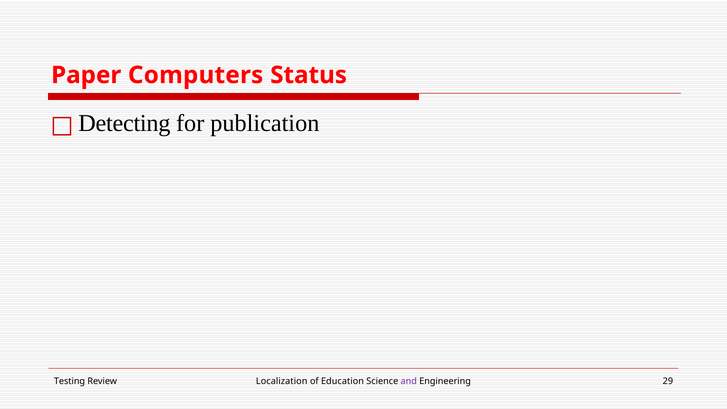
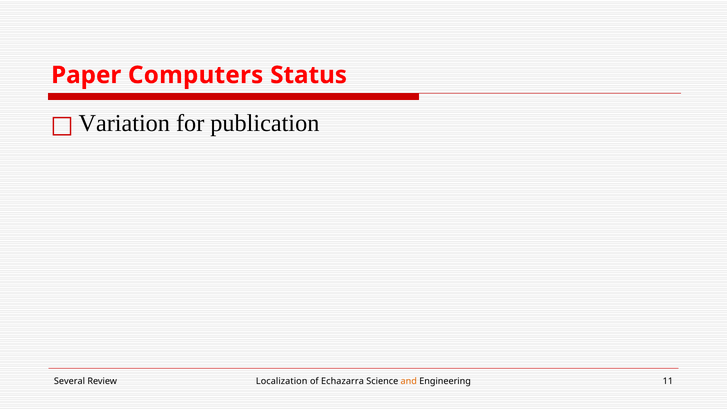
Detecting: Detecting -> Variation
Testing: Testing -> Several
Education: Education -> Echazarra
and colour: purple -> orange
29: 29 -> 11
